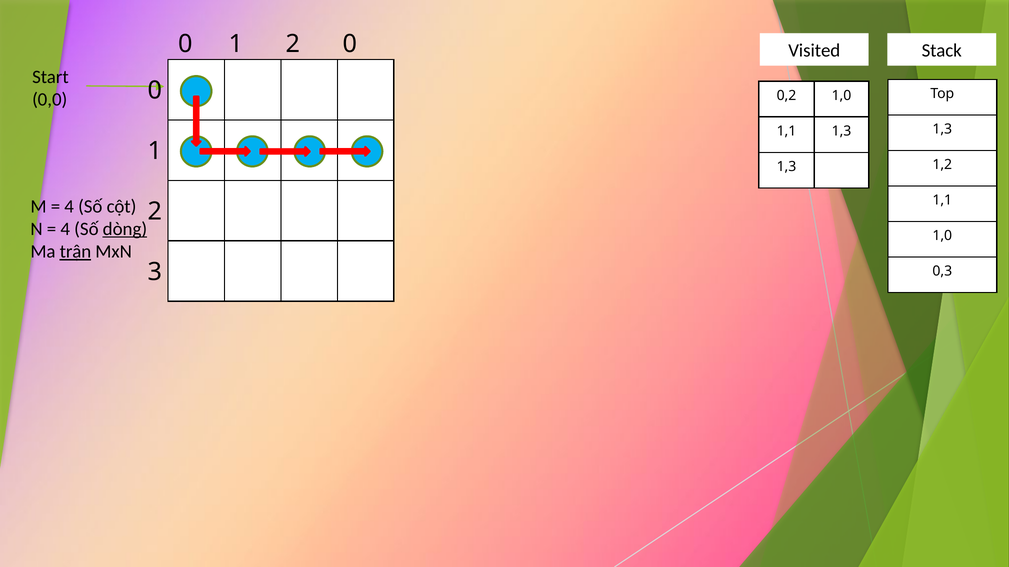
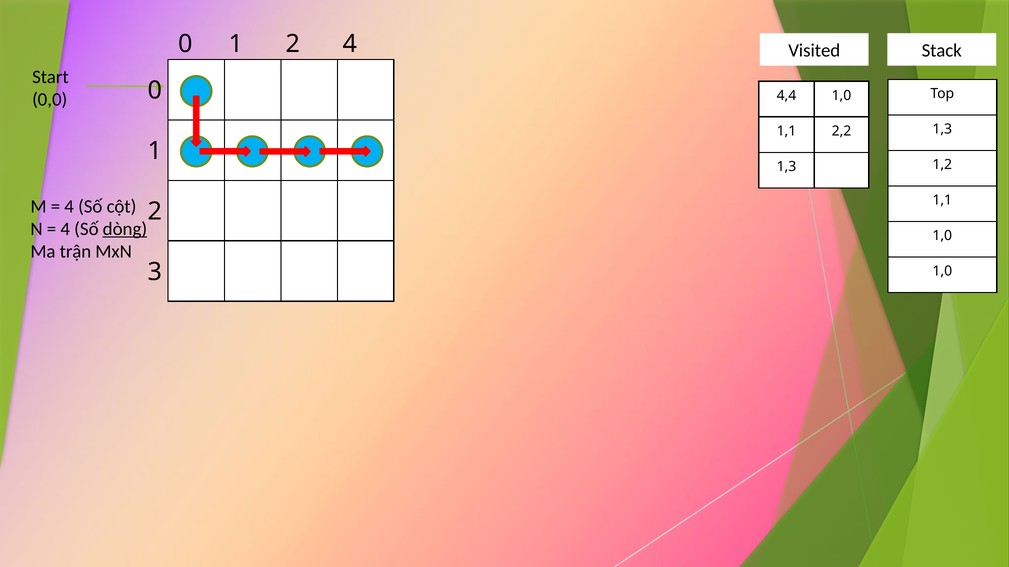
2 0: 0 -> 4
0,2: 0,2 -> 4,4
1,1 1,3: 1,3 -> 2,2
trận underline: present -> none
0,3 at (942, 271): 0,3 -> 1,0
